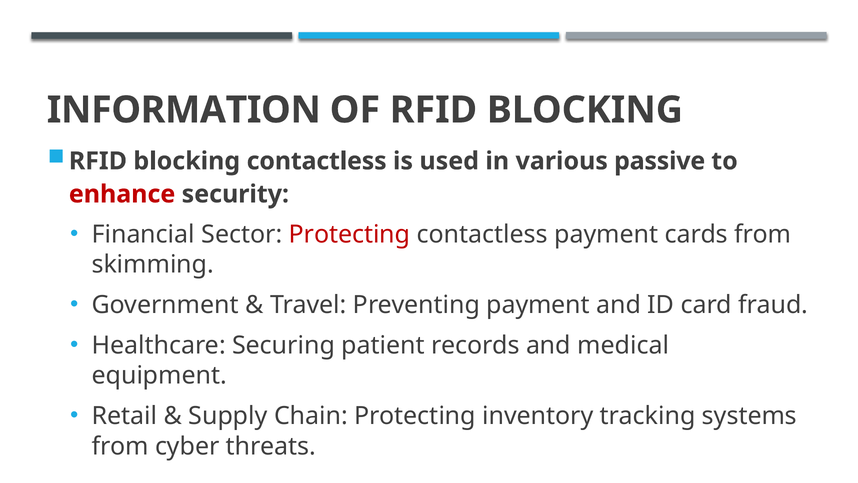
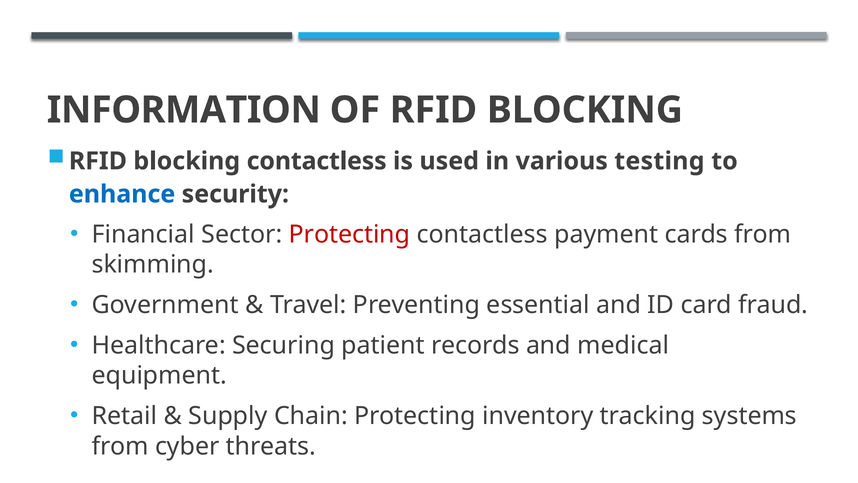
passive: passive -> testing
enhance colour: red -> blue
Preventing payment: payment -> essential
